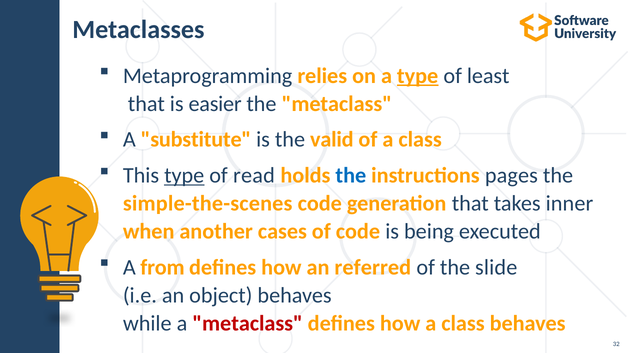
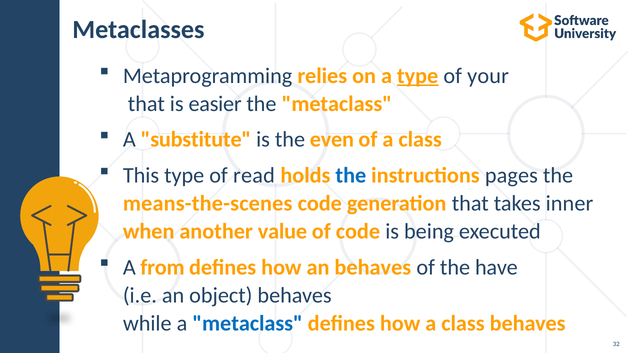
least: least -> your
valid: valid -> even
type at (184, 176) underline: present -> none
simple-the-scenes: simple-the-scenes -> means-the-scenes
cases: cases -> value
an referred: referred -> behaves
slide: slide -> have
metaclass at (248, 323) colour: red -> blue
